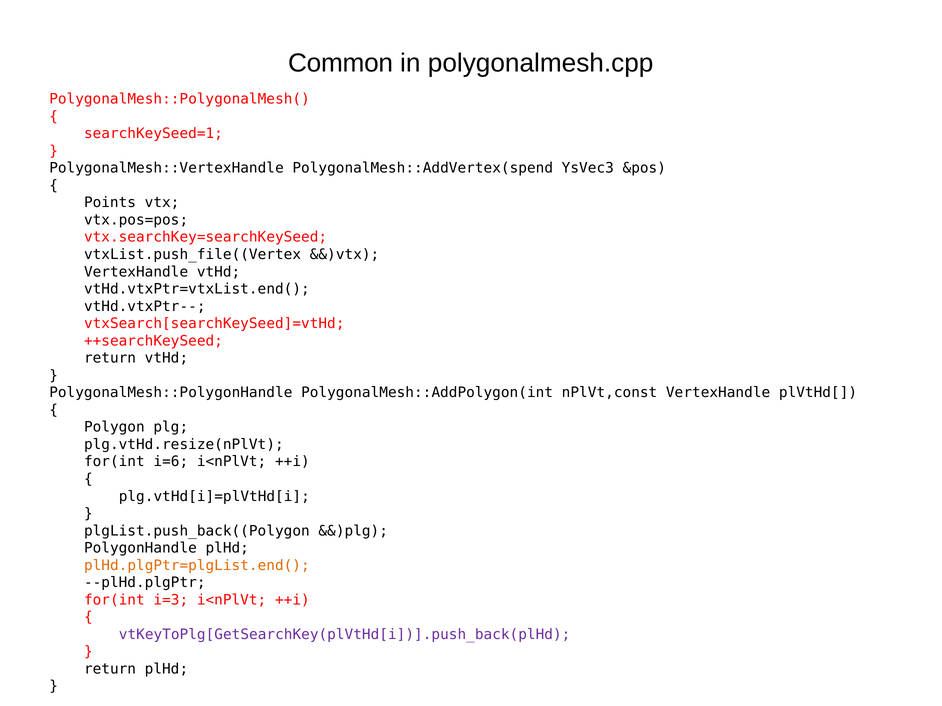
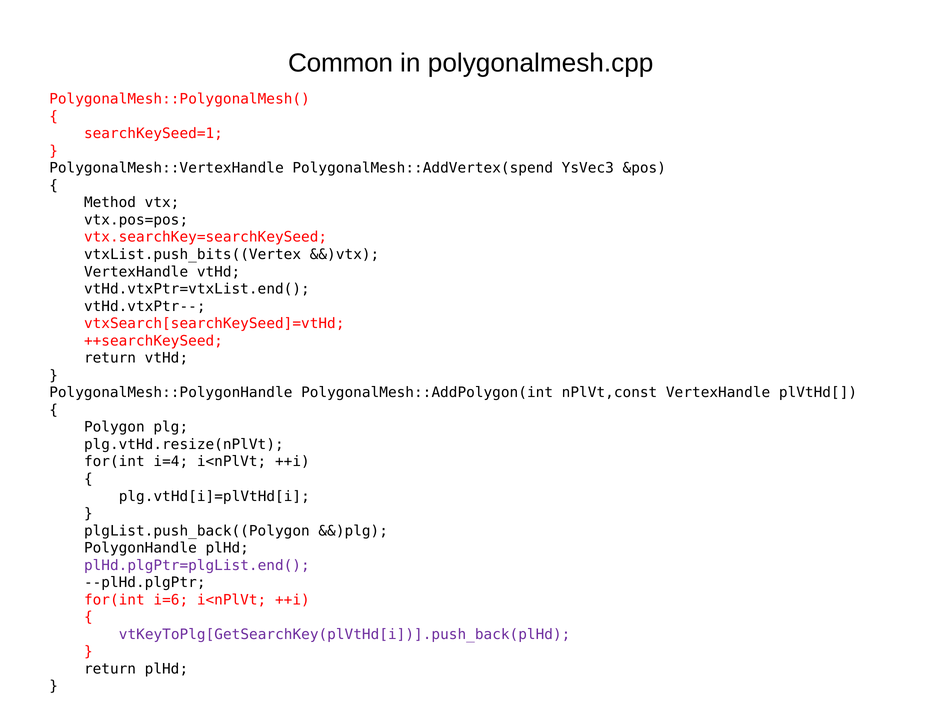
Points: Points -> Method
vtxList.push_file((Vertex: vtxList.push_file((Vertex -> vtxList.push_bits((Vertex
i=6: i=6 -> i=4
plHd.plgPtr=plgList.end( colour: orange -> purple
i=3: i=3 -> i=6
